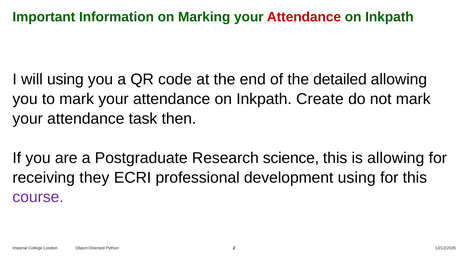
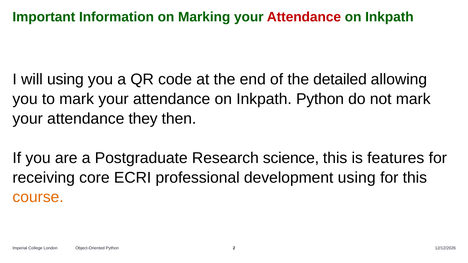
Inkpath Create: Create -> Python
task: task -> they
is allowing: allowing -> features
they: they -> core
course colour: purple -> orange
